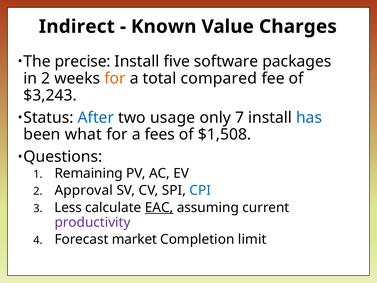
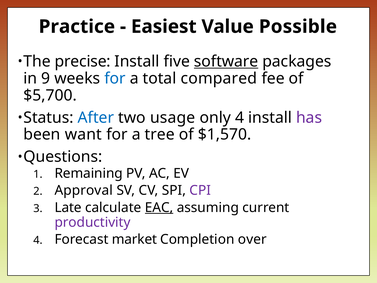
Indirect: Indirect -> Practice
Known: Known -> Easiest
Charges: Charges -> Possible
software underline: none -> present
in 2: 2 -> 9
for at (115, 78) colour: orange -> blue
$3,243: $3,243 -> $5,700
only 7: 7 -> 4
has colour: blue -> purple
what: what -> want
fees: fees -> tree
$1,508: $1,508 -> $1,570
CPI colour: blue -> purple
Less: Less -> Late
limit: limit -> over
